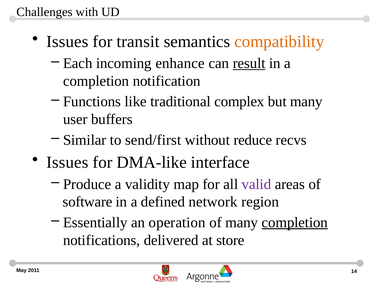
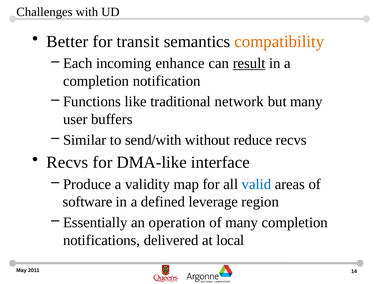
Issues at (67, 42): Issues -> Better
complex: complex -> network
send/first: send/first -> send/with
Issues at (67, 163): Issues -> Recvs
valid colour: purple -> blue
network: network -> leverage
completion at (295, 223) underline: present -> none
store: store -> local
